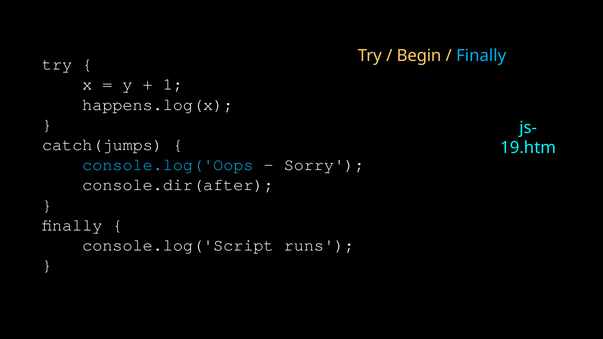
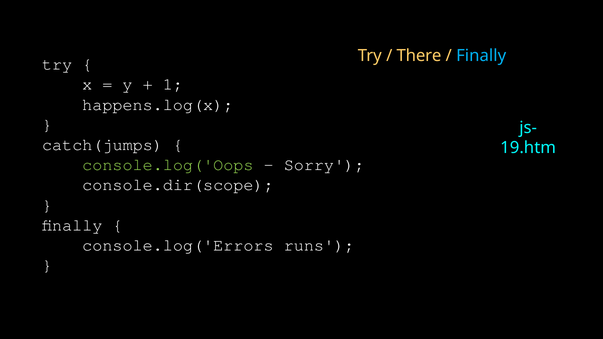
Begin: Begin -> There
console.log('Oops colour: light blue -> light green
console.dir(after: console.dir(after -> console.dir(scope
console.log('Script: console.log('Script -> console.log('Errors
